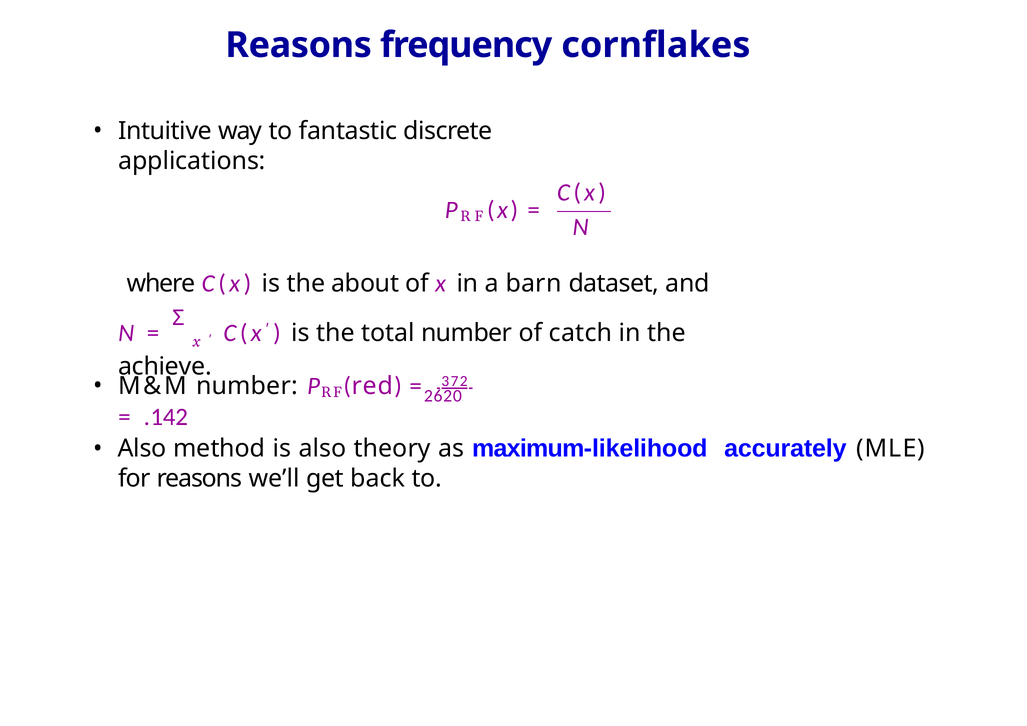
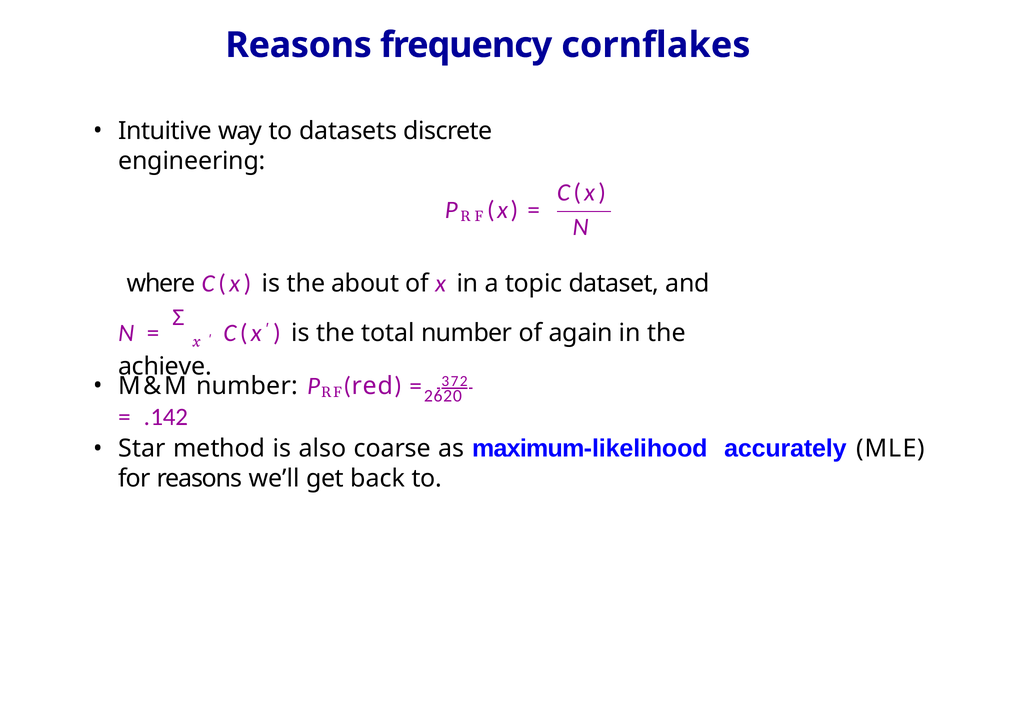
fantastic: fantastic -> datasets
applications: applications -> engineering
barn: barn -> topic
catch: catch -> again
Also at (142, 449): Also -> Star
theory: theory -> coarse
